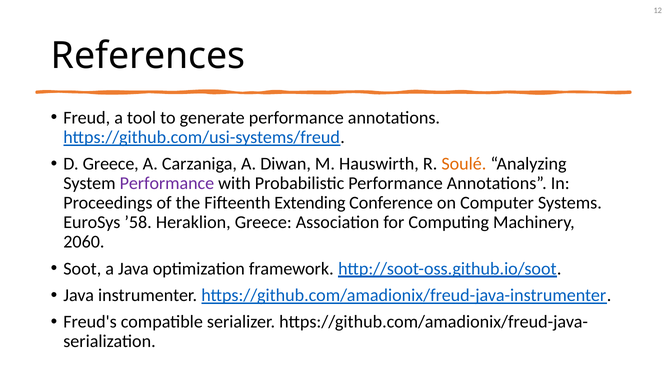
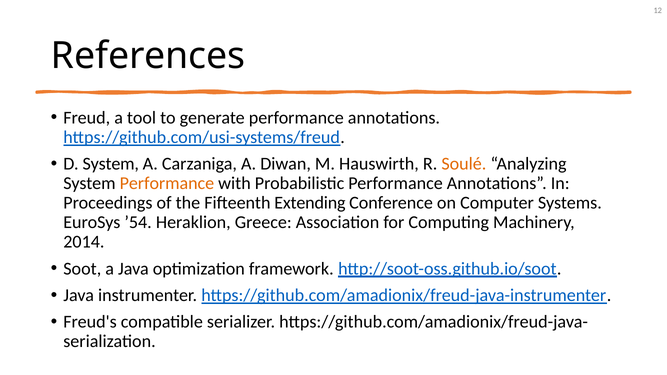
D Greece: Greece -> System
Performance at (167, 184) colour: purple -> orange
’58: ’58 -> ’54
2060: 2060 -> 2014
